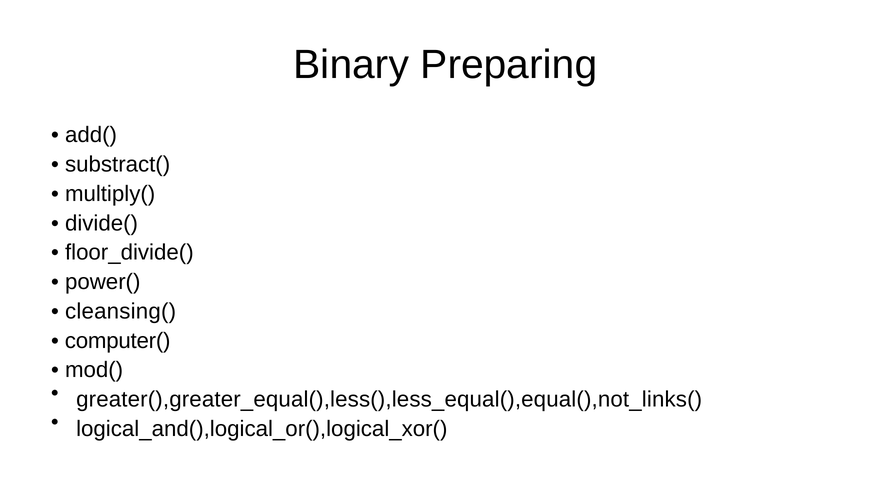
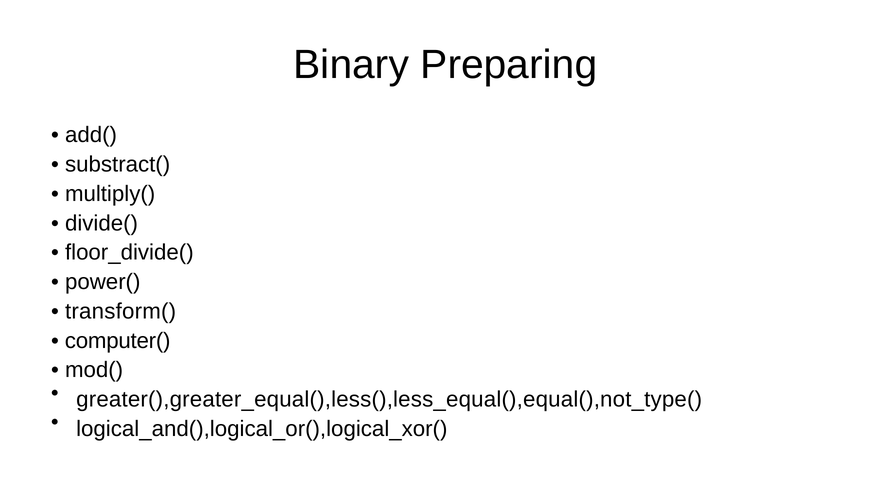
cleansing(: cleansing( -> transform(
greater(),greater_equal(),less(),less_equal(),equal(),not_links(: greater(),greater_equal(),less(),less_equal(),equal(),not_links( -> greater(),greater_equal(),less(),less_equal(),equal(),not_type(
